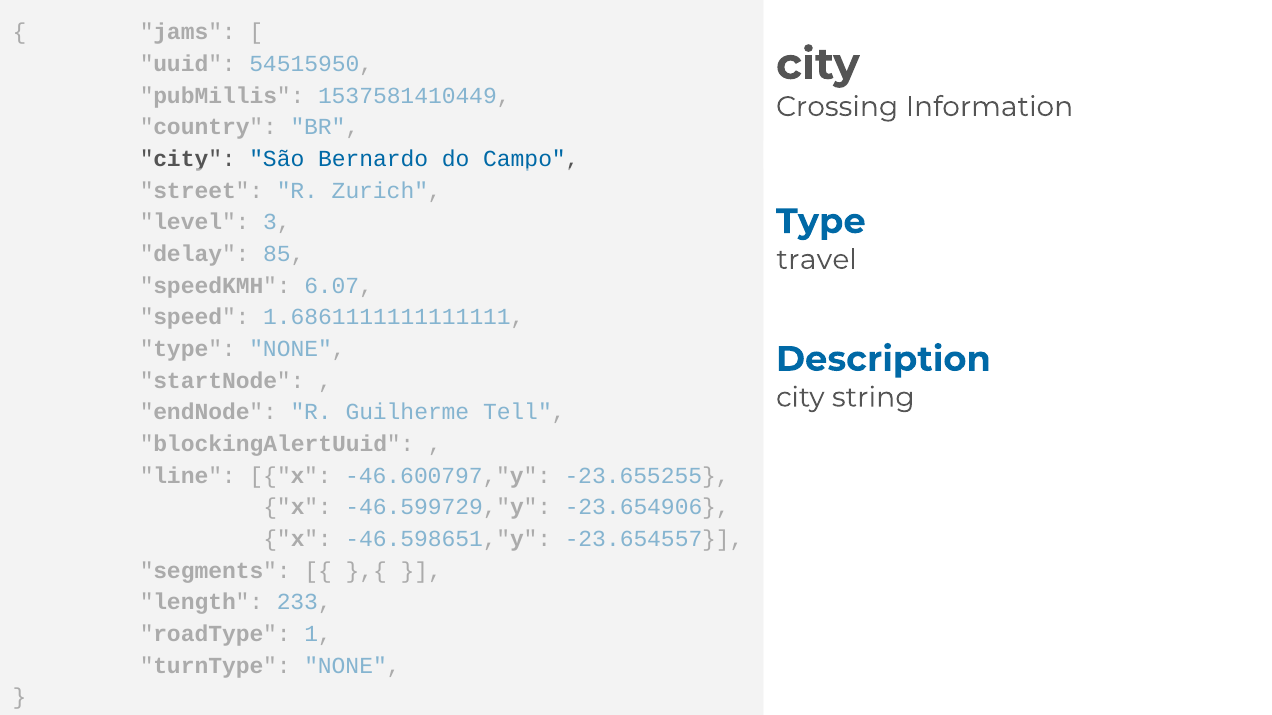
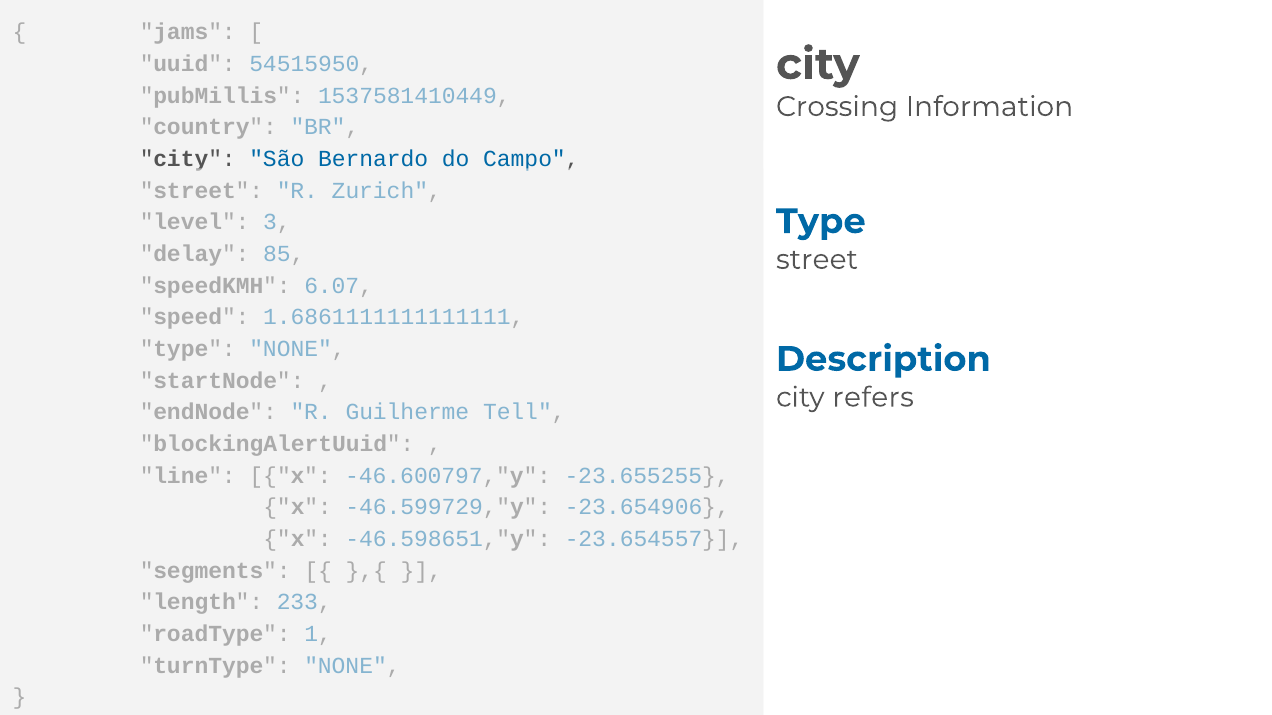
travel at (817, 260): travel -> street
string: string -> refers
